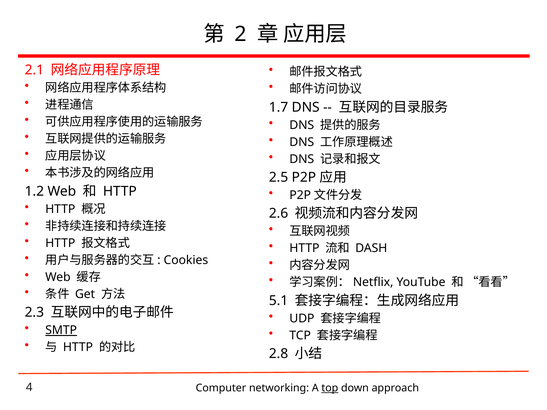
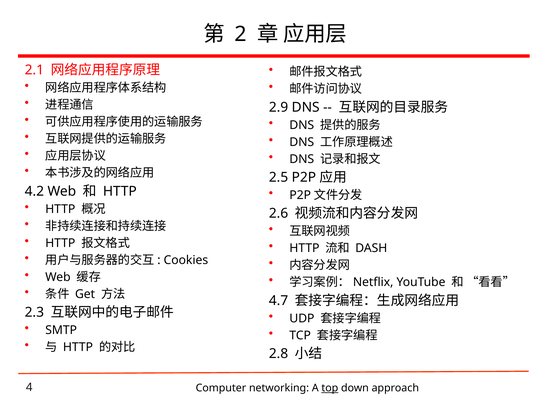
1.7: 1.7 -> 2.9
1.2: 1.2 -> 4.2
5.1: 5.1 -> 4.7
SMTP underline: present -> none
